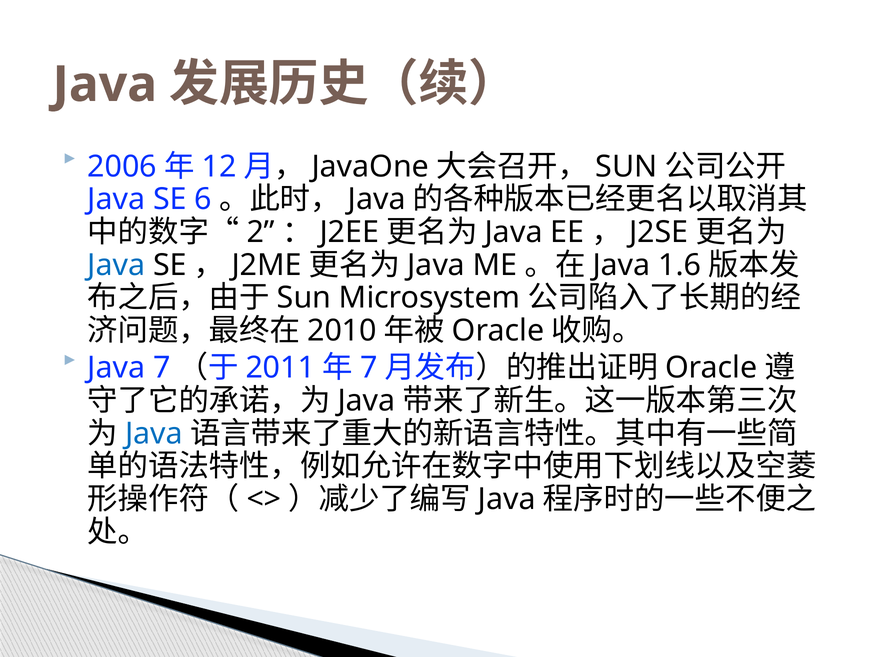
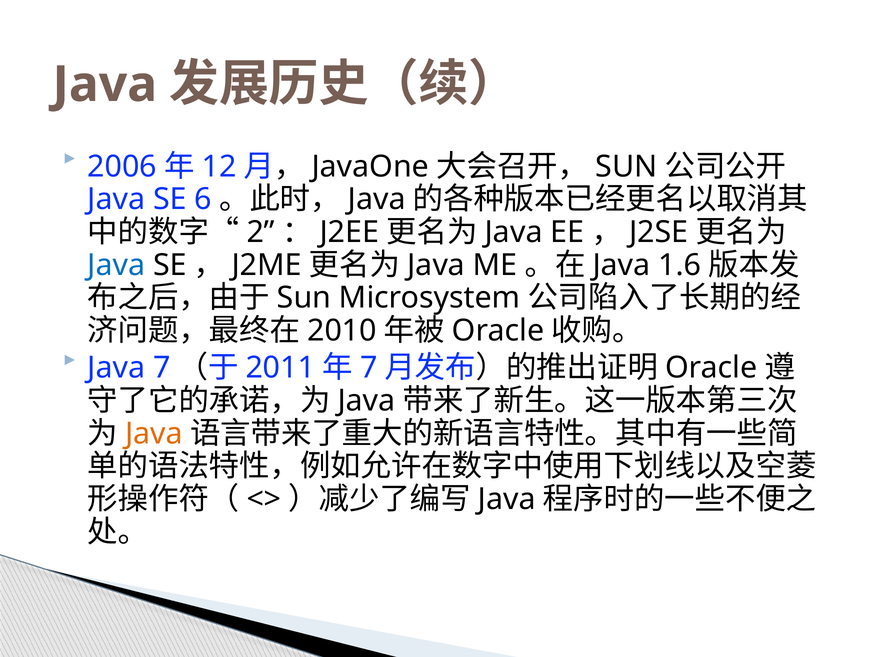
Java at (154, 434) colour: blue -> orange
